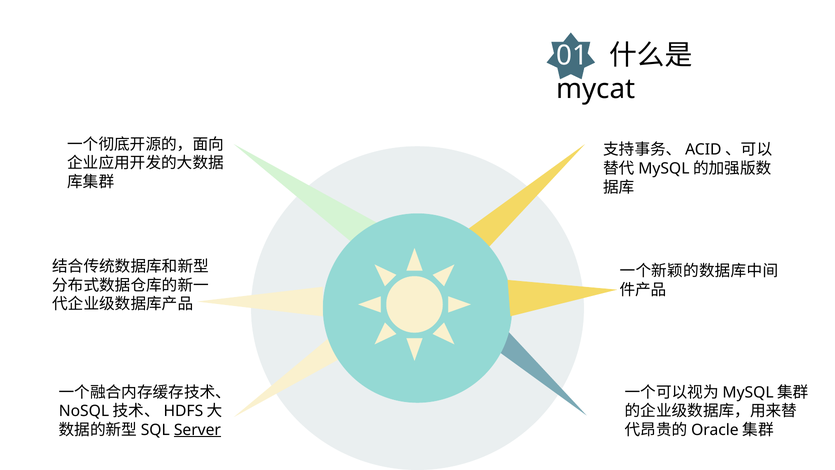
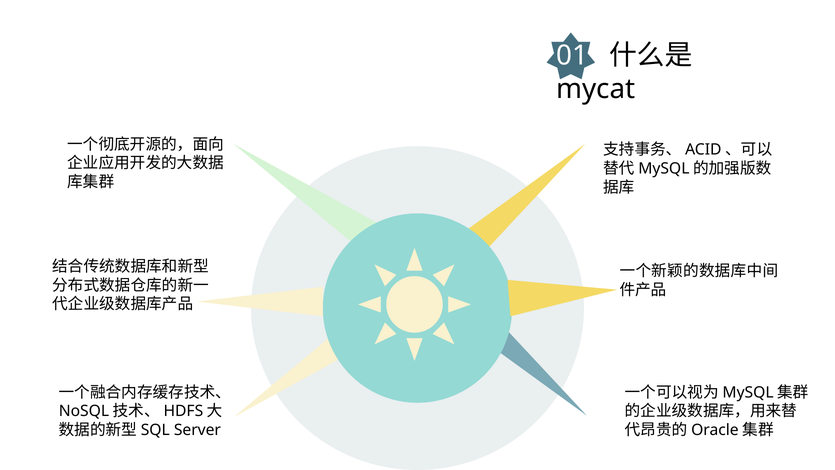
Server underline: present -> none
